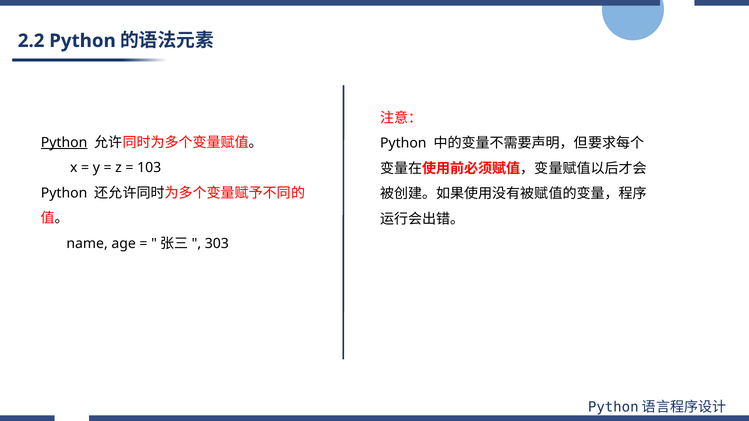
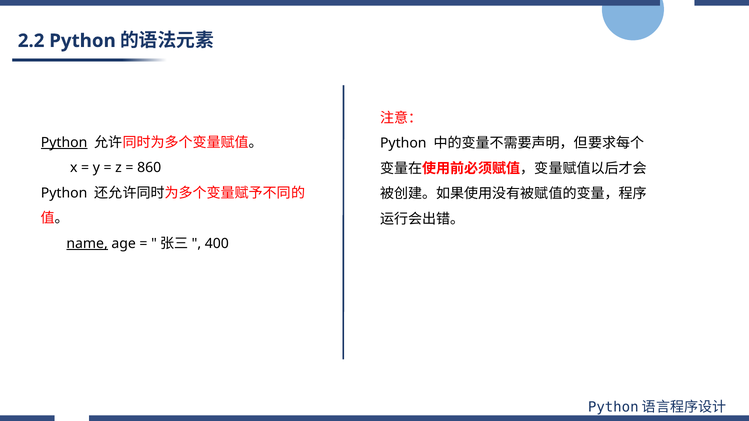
103: 103 -> 860
name underline: none -> present
303: 303 -> 400
